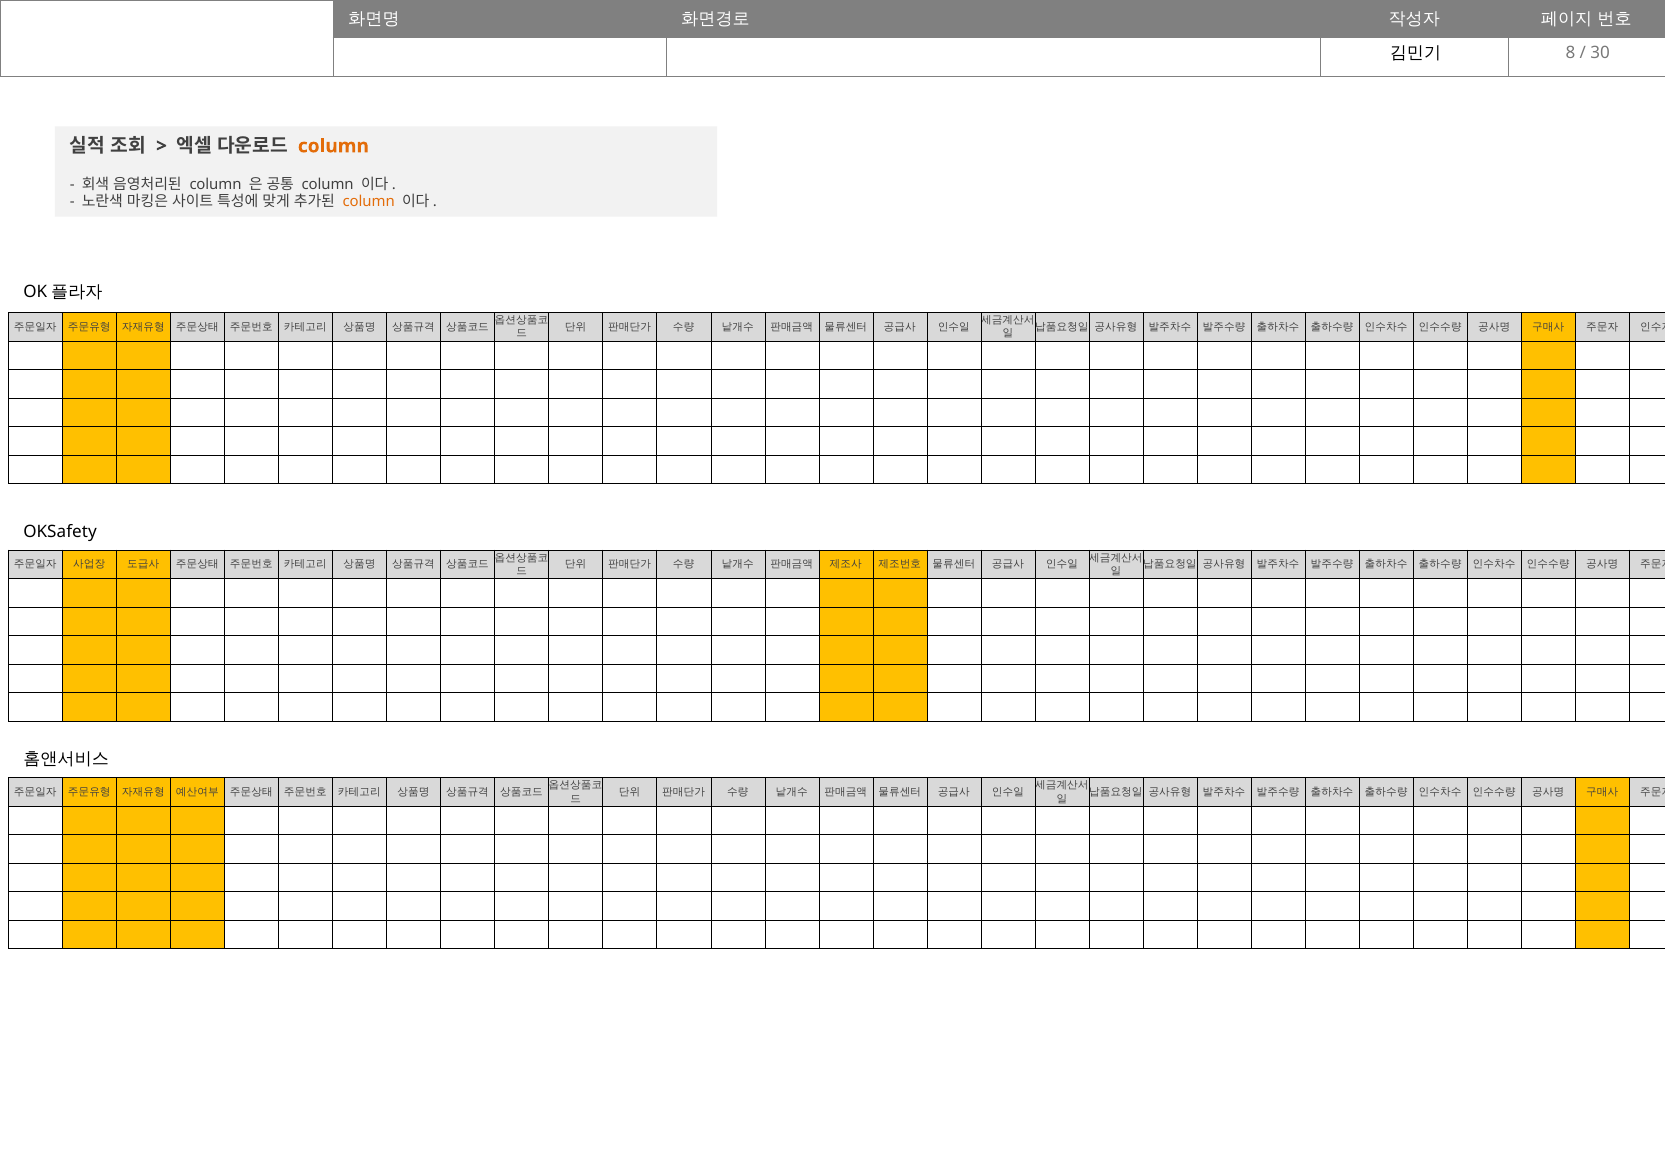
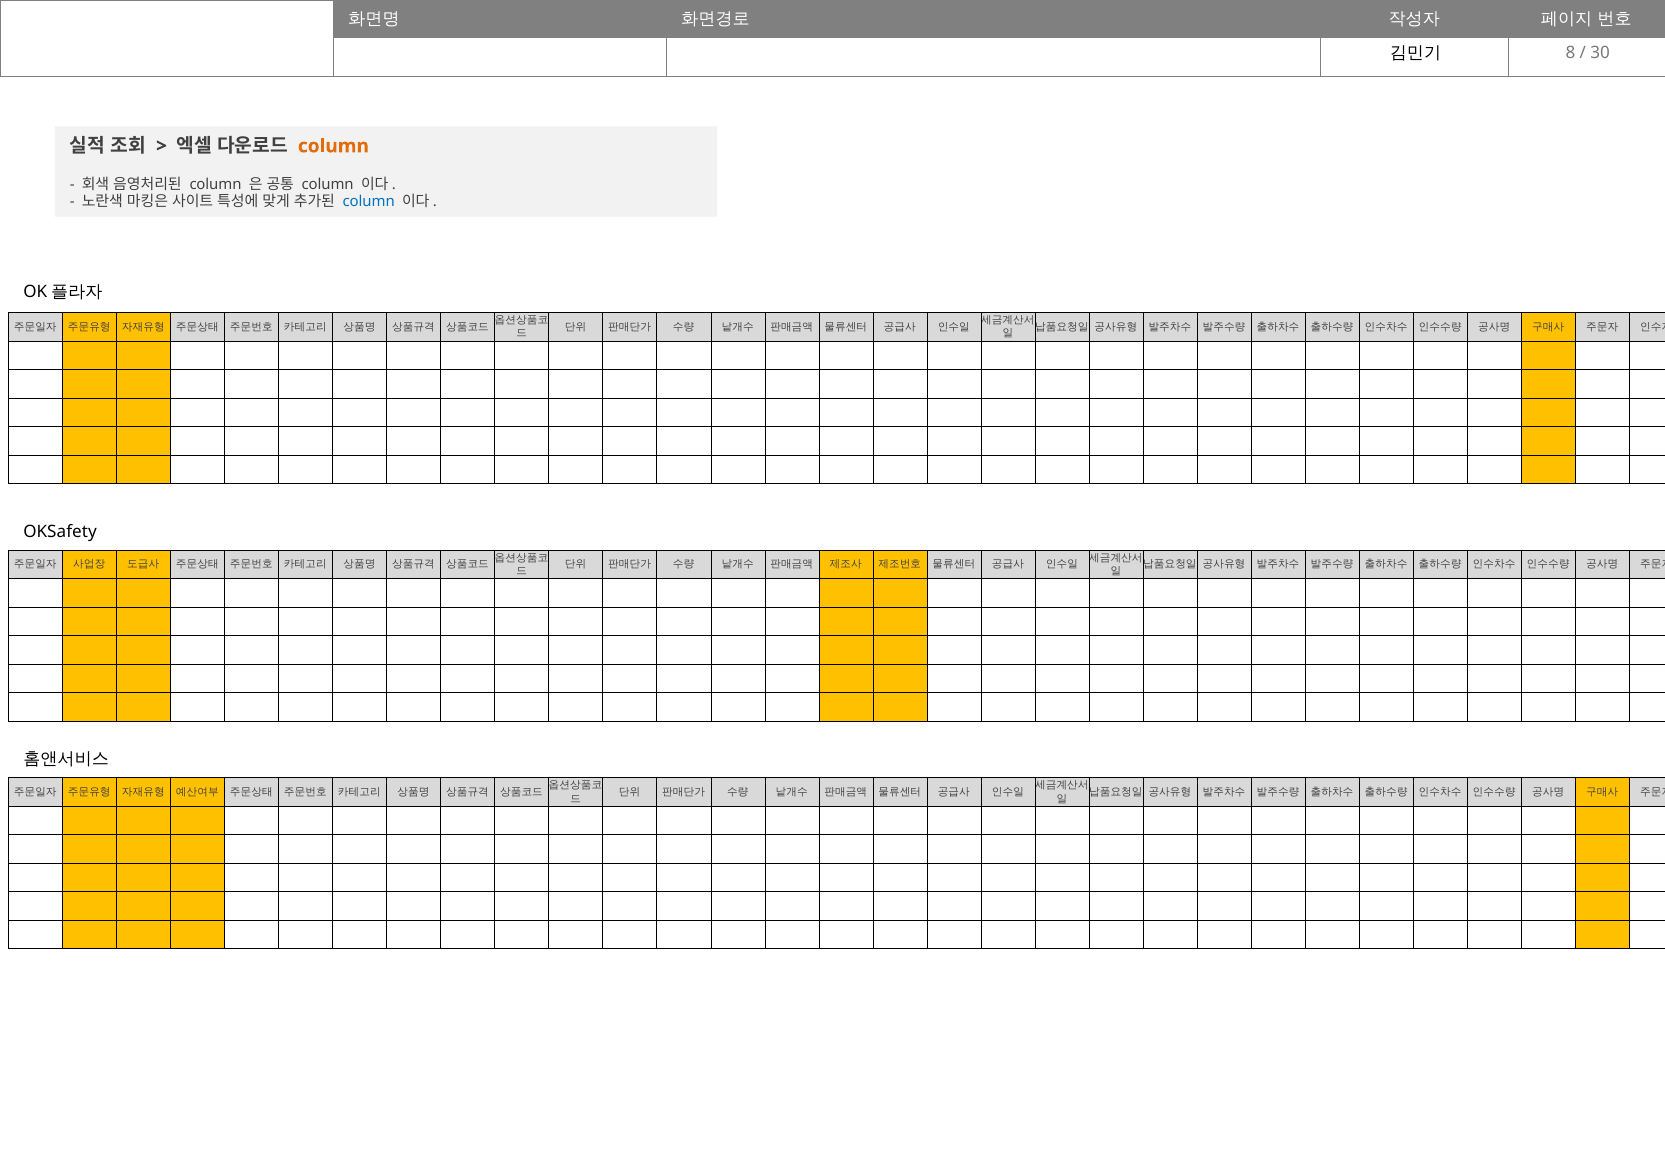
column at (369, 202) colour: orange -> blue
